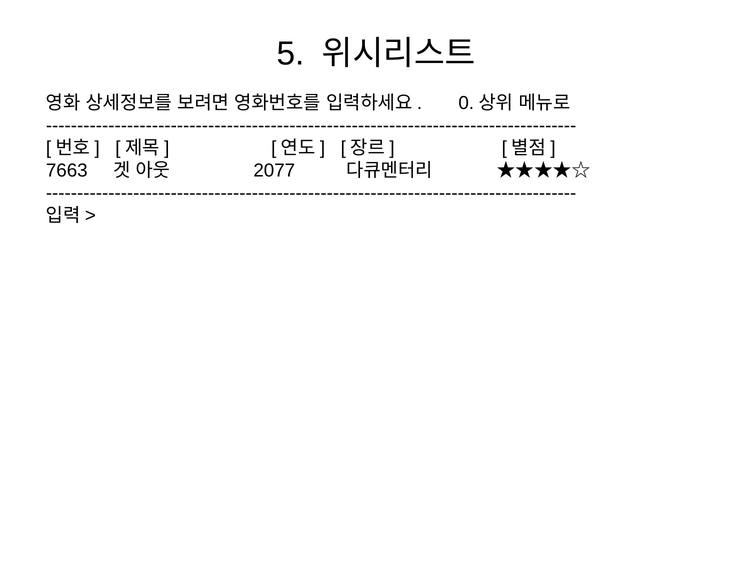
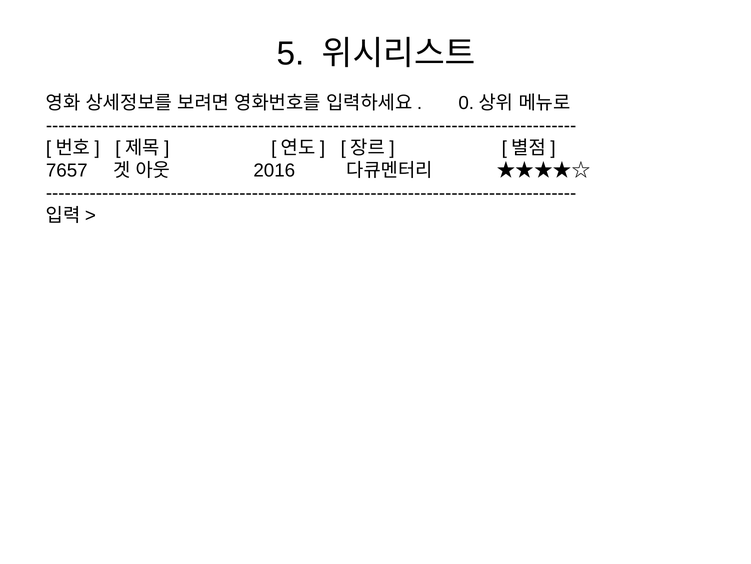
7663: 7663 -> 7657
2077: 2077 -> 2016
